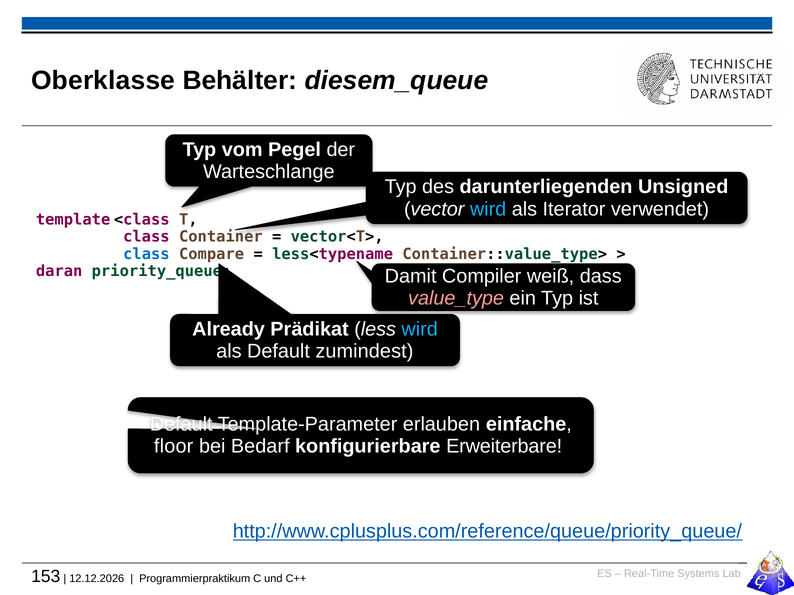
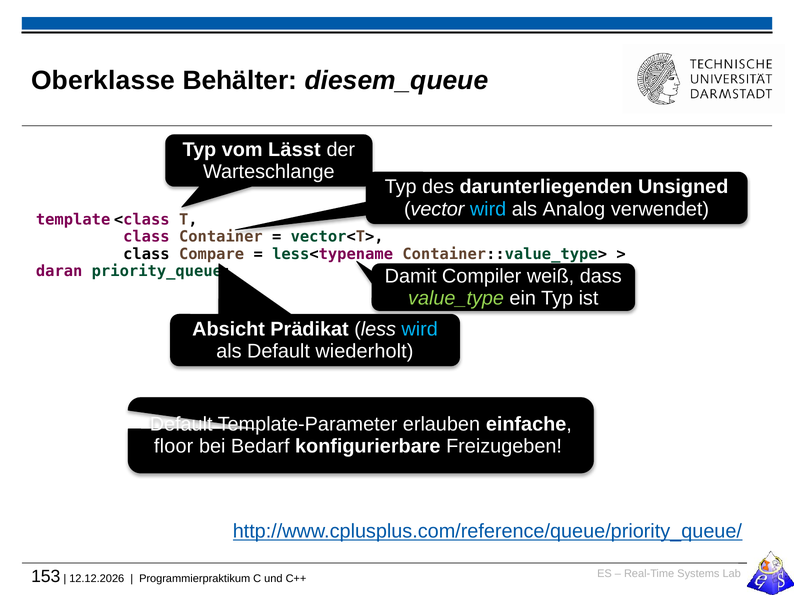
Pegel: Pegel -> Lässt
Iterator: Iterator -> Analog
class at (146, 254) colour: blue -> black
value_type colour: pink -> light green
Already: Already -> Absicht
zumindest: zumindest -> wiederholt
Erweiterbare: Erweiterbare -> Freizugeben
